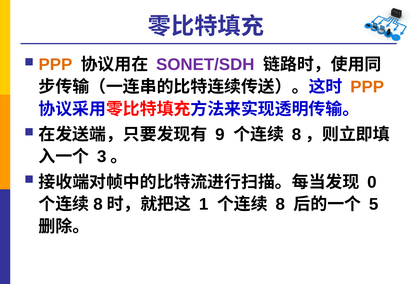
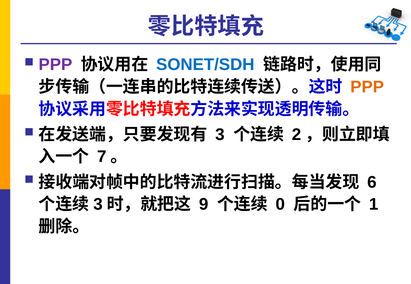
PPP at (55, 65) colour: orange -> purple
SONET/SDH colour: purple -> blue
9 at (220, 135): 9 -> 3
8 at (297, 135): 8 -> 2
3: 3 -> 7
0: 0 -> 6
8 at (98, 205): 8 -> 3
1: 1 -> 9
8 at (280, 205): 8 -> 0
5: 5 -> 1
